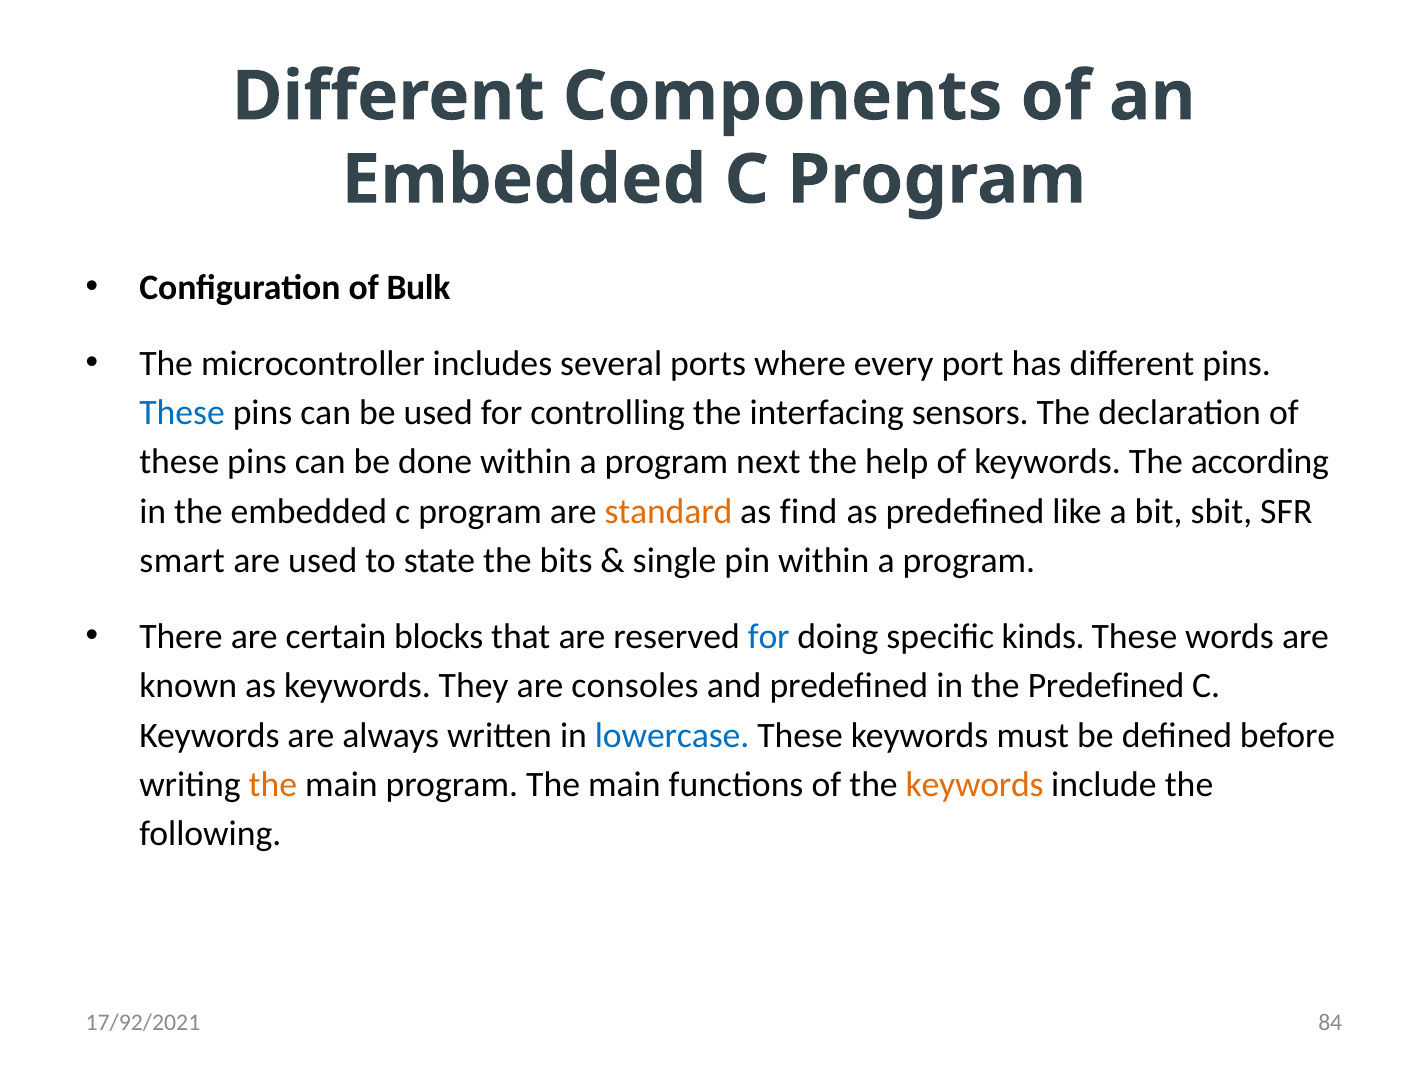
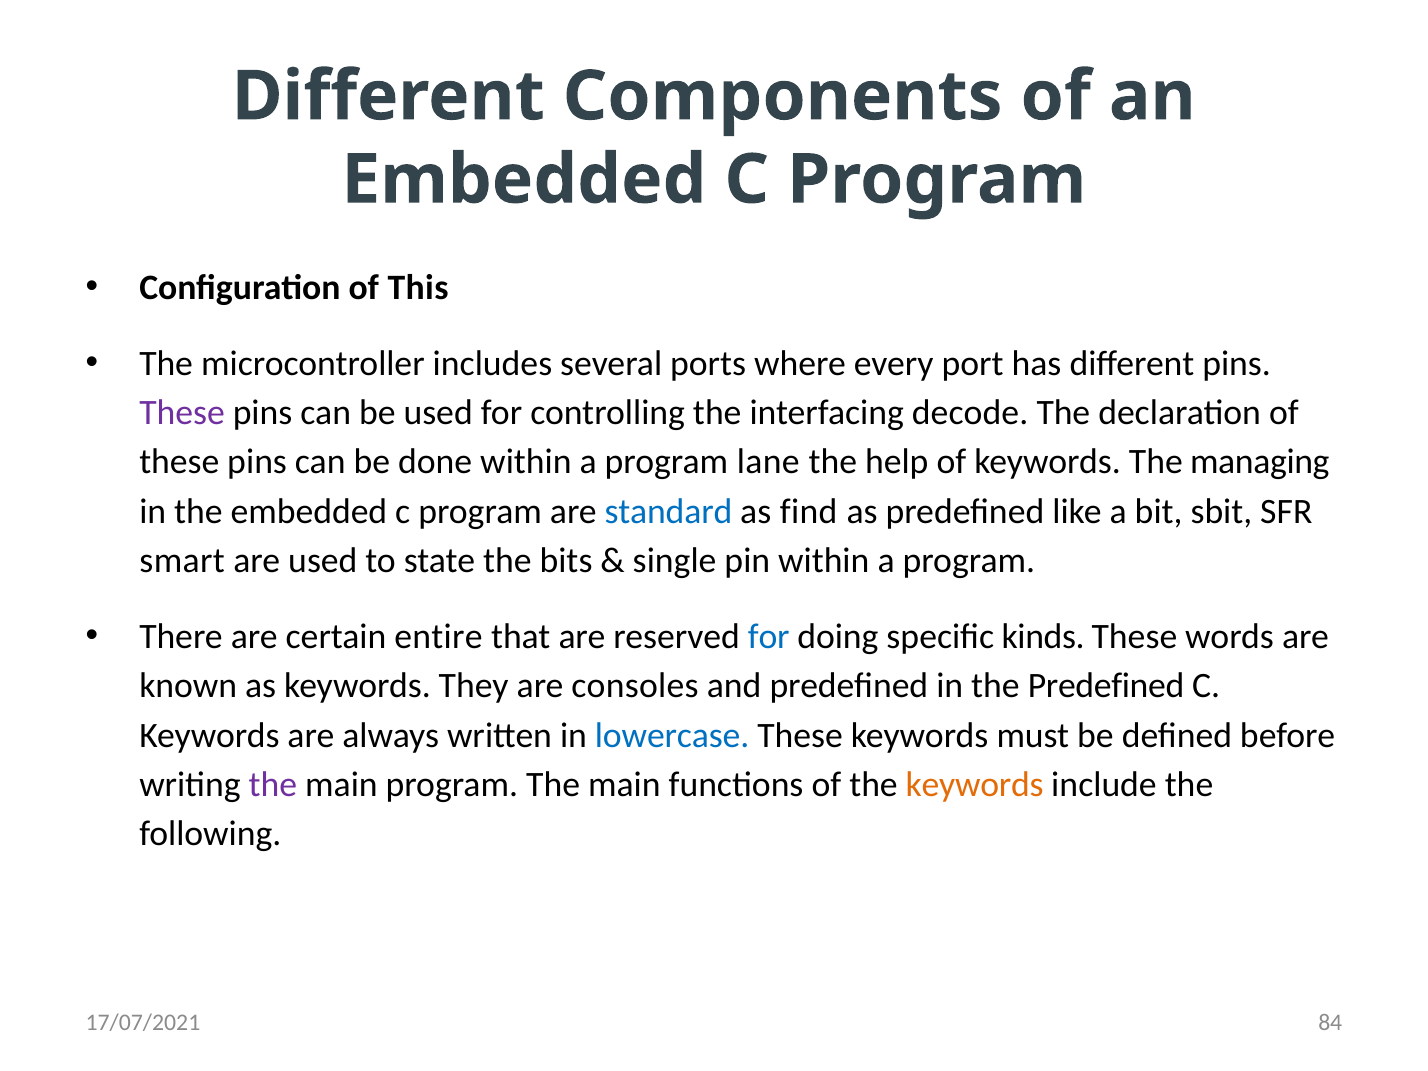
Bulk: Bulk -> This
These at (182, 413) colour: blue -> purple
sensors: sensors -> decode
next: next -> lane
according: according -> managing
standard colour: orange -> blue
blocks: blocks -> entire
the at (273, 785) colour: orange -> purple
17/92/2021: 17/92/2021 -> 17/07/2021
